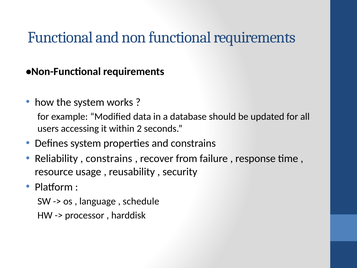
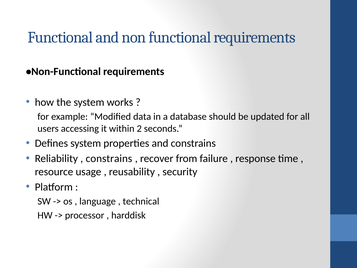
schedule: schedule -> technical
